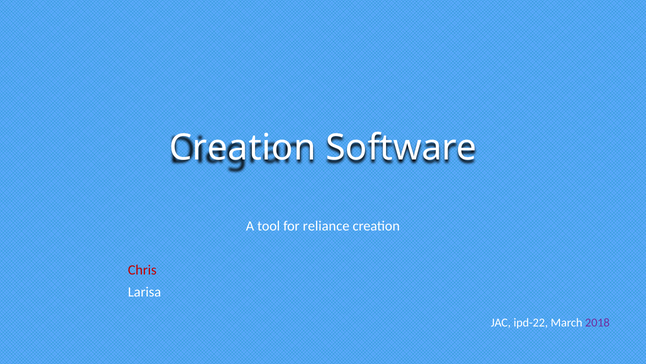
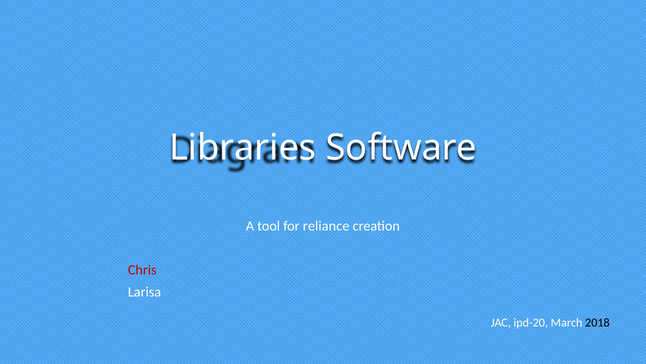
Creation at (242, 148): Creation -> Libraries
ipd-22: ipd-22 -> ipd-20
2018 colour: purple -> black
